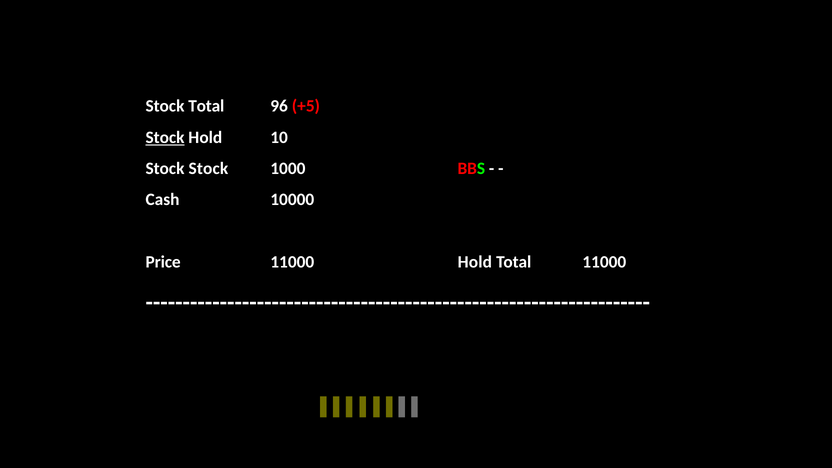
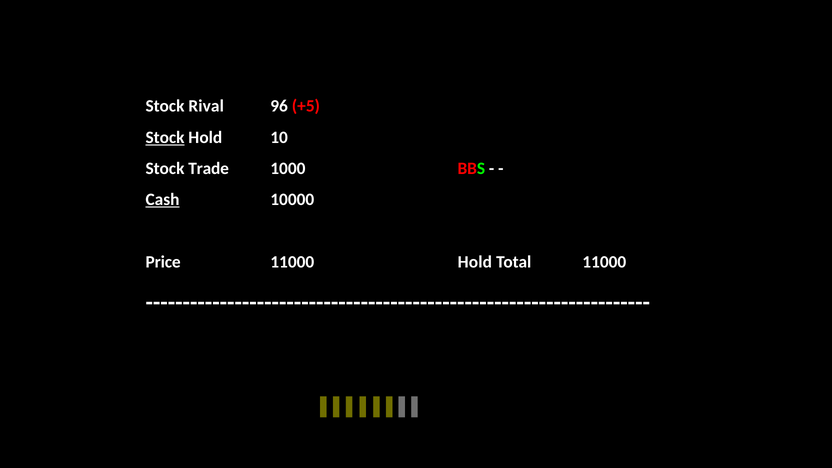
Stock Total: Total -> Rival
Stock Stock: Stock -> Trade
Cash underline: none -> present
